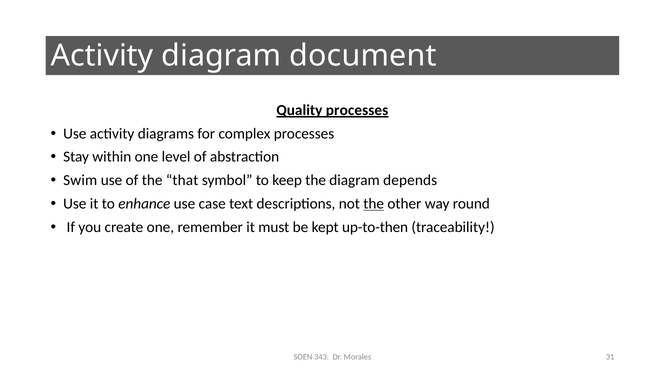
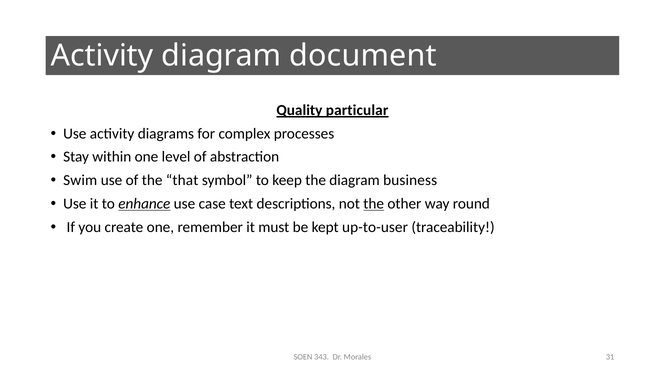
Quality processes: processes -> particular
depends: depends -> business
enhance underline: none -> present
up-to-then: up-to-then -> up-to-user
